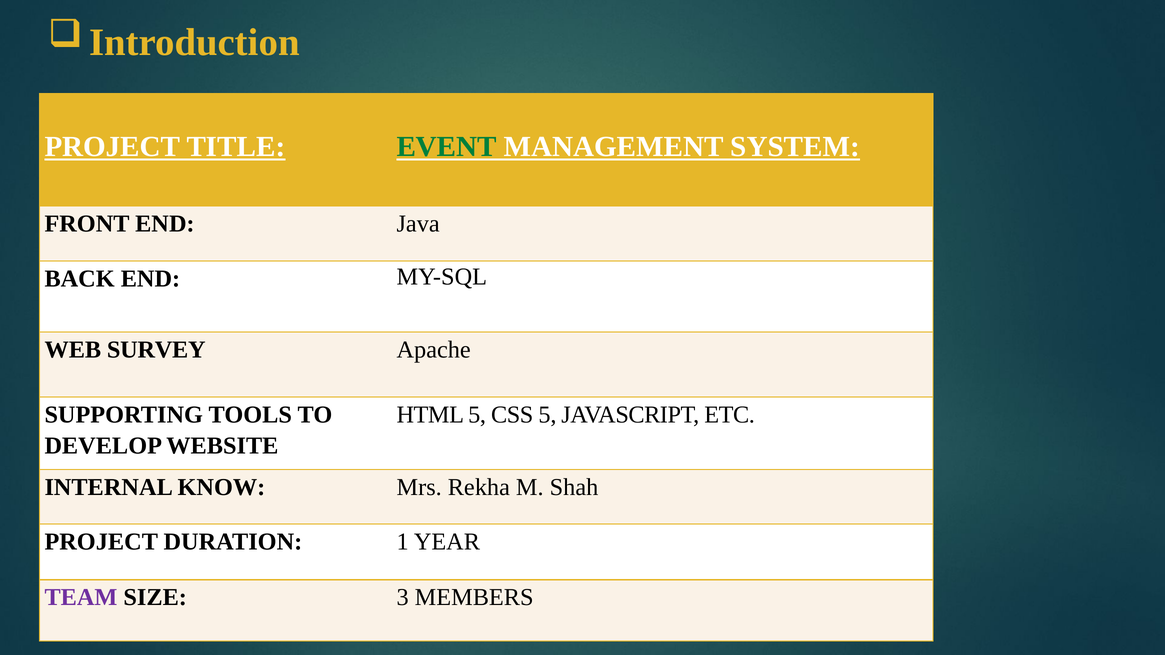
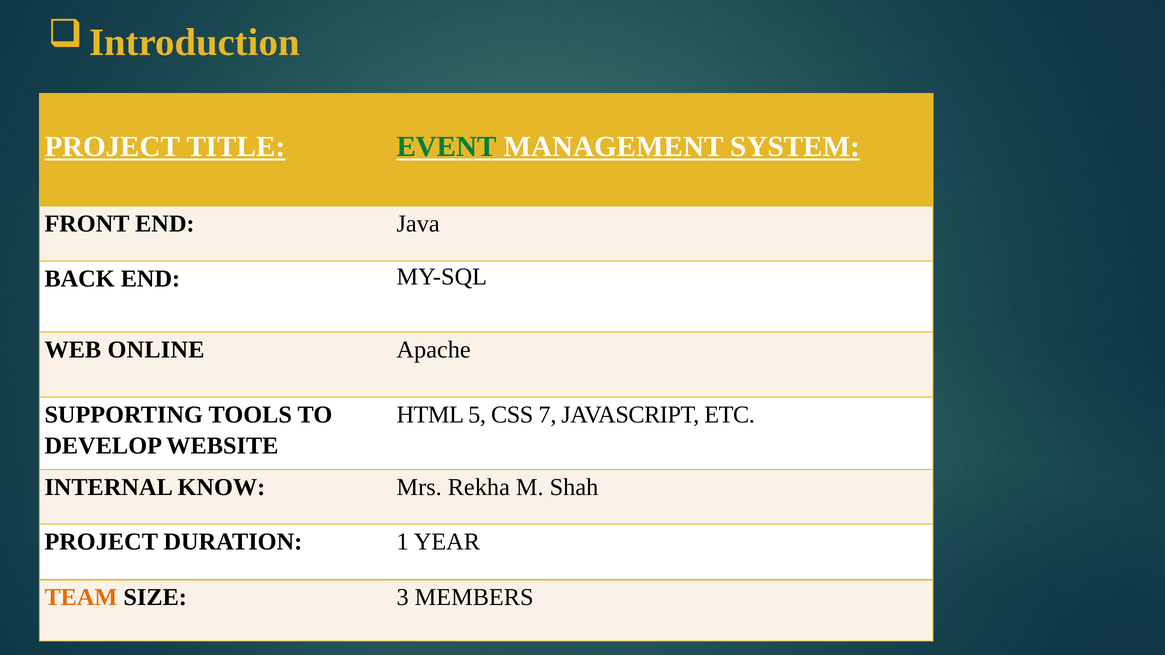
SURVEY: SURVEY -> ONLINE
CSS 5: 5 -> 7
TEAM colour: purple -> orange
